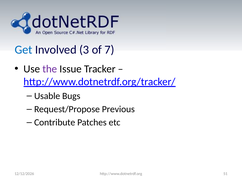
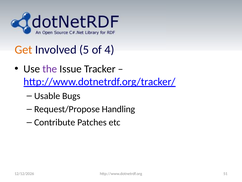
Get colour: blue -> orange
3: 3 -> 5
7: 7 -> 4
Previous: Previous -> Handling
